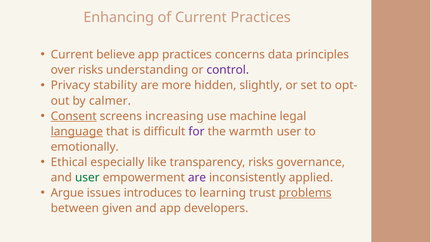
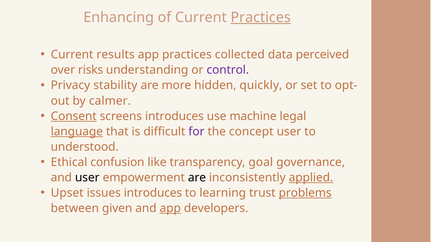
Practices at (261, 17) underline: none -> present
believe: believe -> results
concerns: concerns -> collected
principles: principles -> perceived
slightly: slightly -> quickly
screens increasing: increasing -> introduces
warmth: warmth -> concept
emotionally: emotionally -> understood
especially: especially -> confusion
transparency risks: risks -> goal
user at (87, 178) colour: green -> black
are at (197, 178) colour: purple -> black
applied underline: none -> present
Argue: Argue -> Upset
app at (170, 209) underline: none -> present
